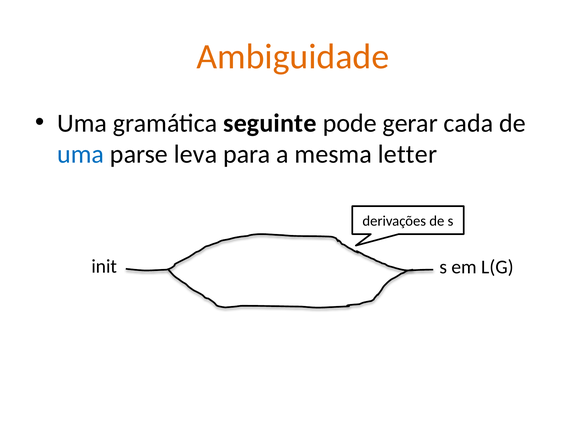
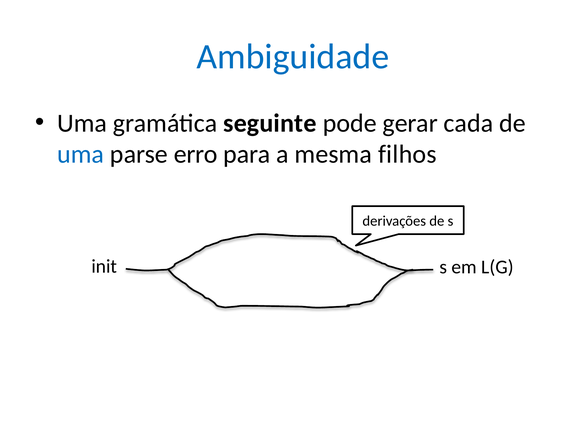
Ambiguidade colour: orange -> blue
leva: leva -> erro
letter: letter -> filhos
